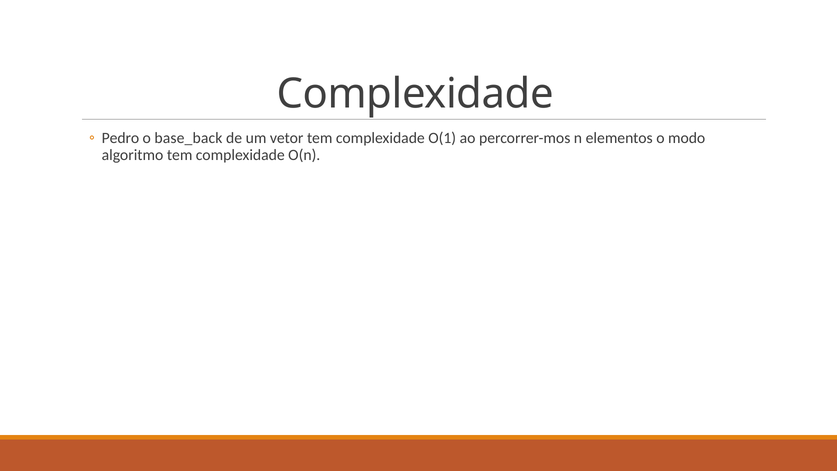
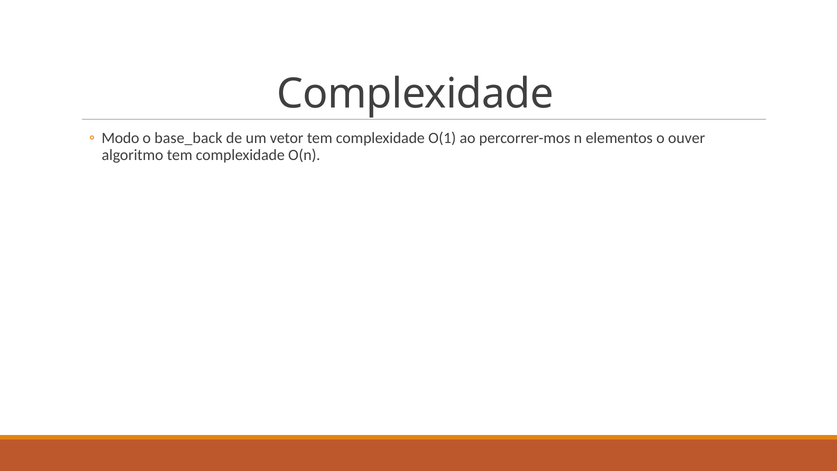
Pedro: Pedro -> Modo
modo: modo -> ouver
